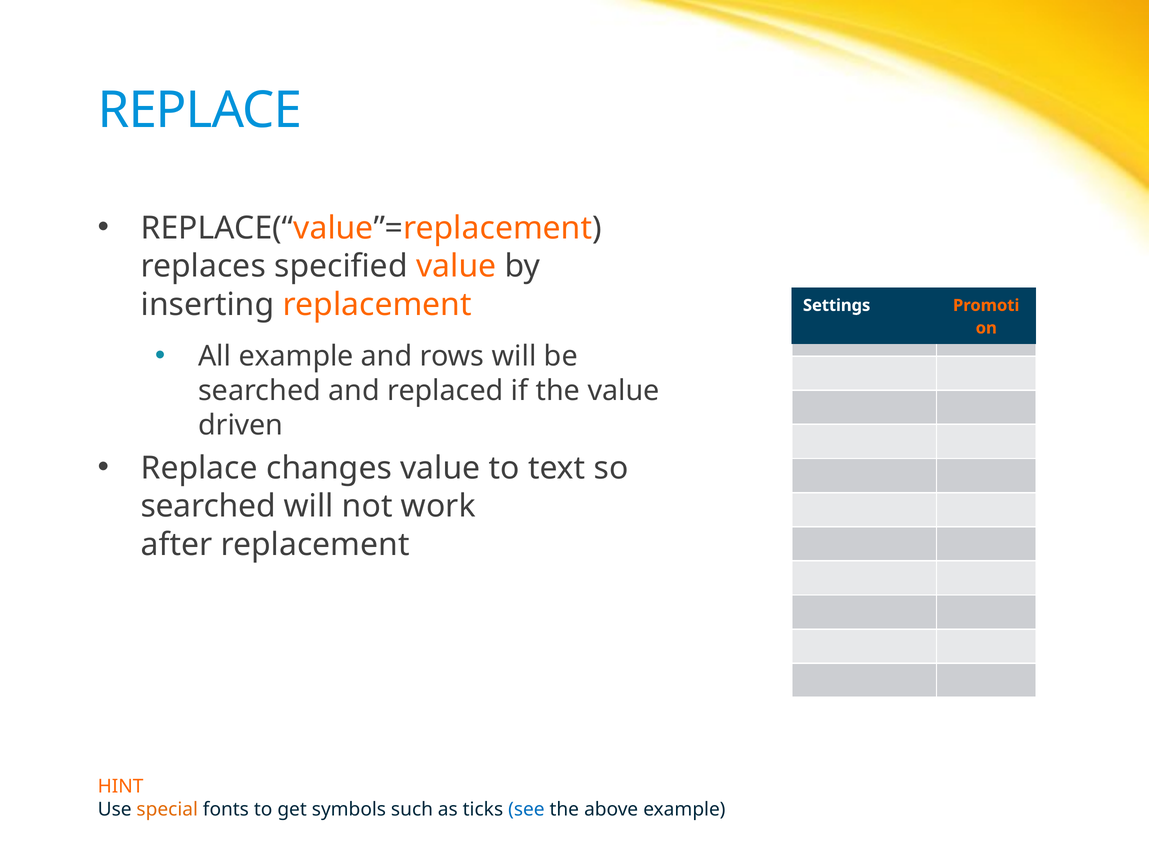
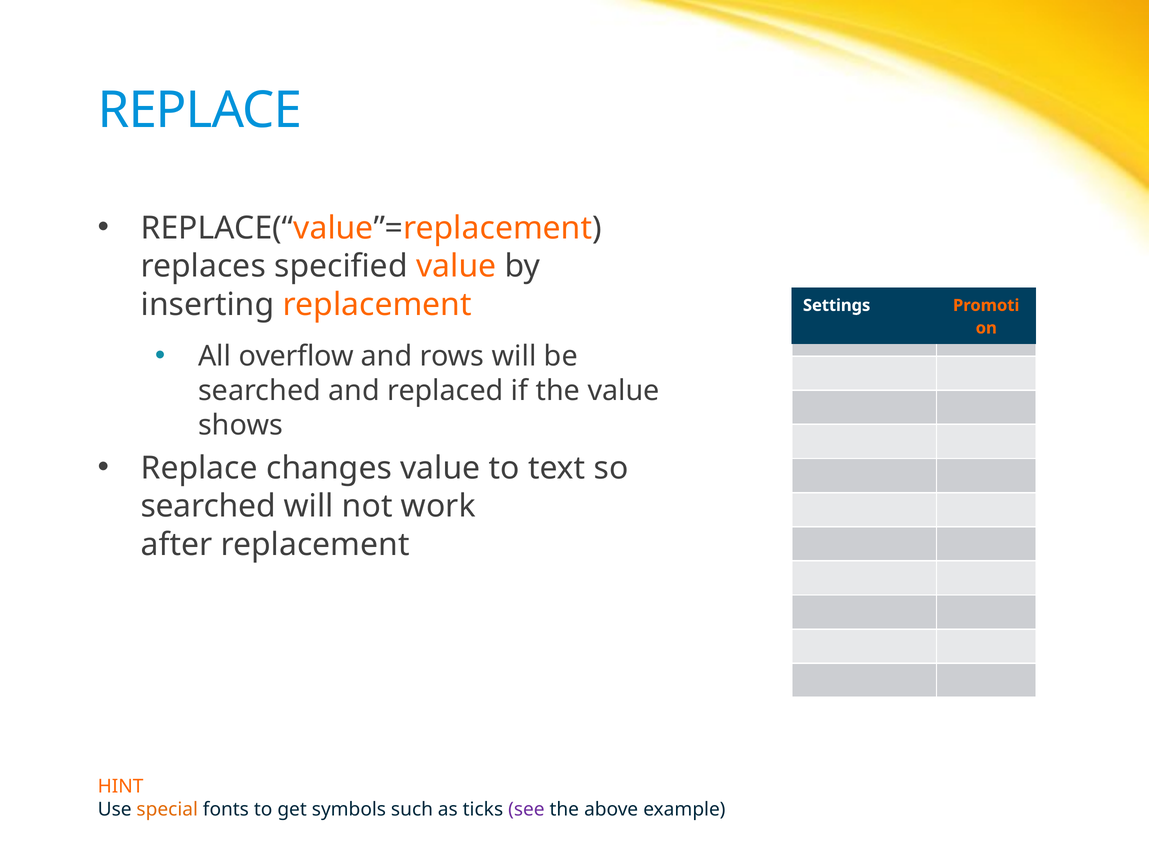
All example: example -> overflow
driven: driven -> shows
see colour: blue -> purple
